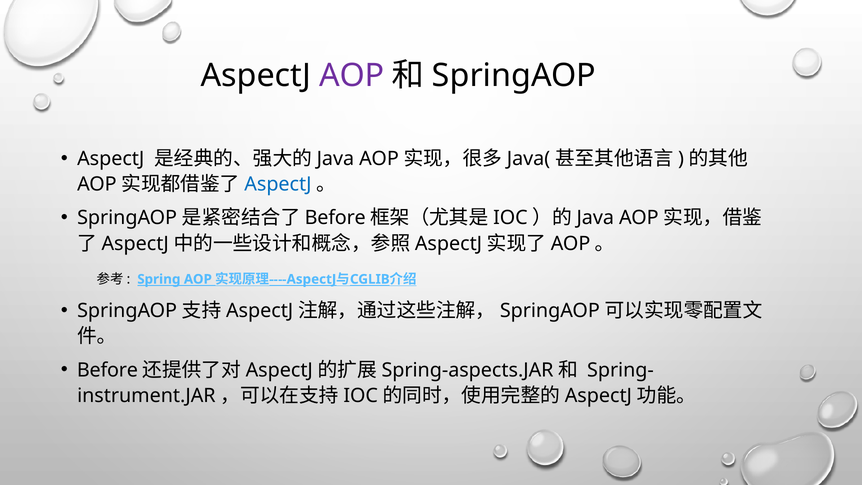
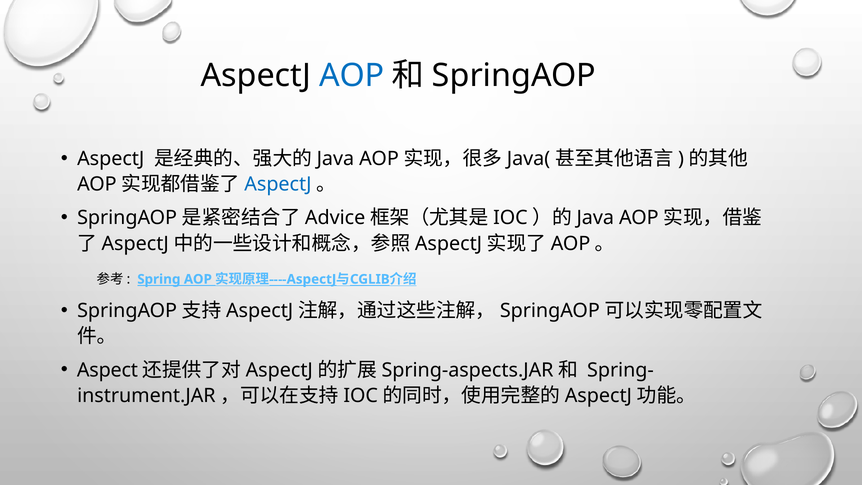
AOP at (352, 76) colour: purple -> blue
Before at (335, 218): Before -> Advice
Before at (107, 370): Before -> Aspect
